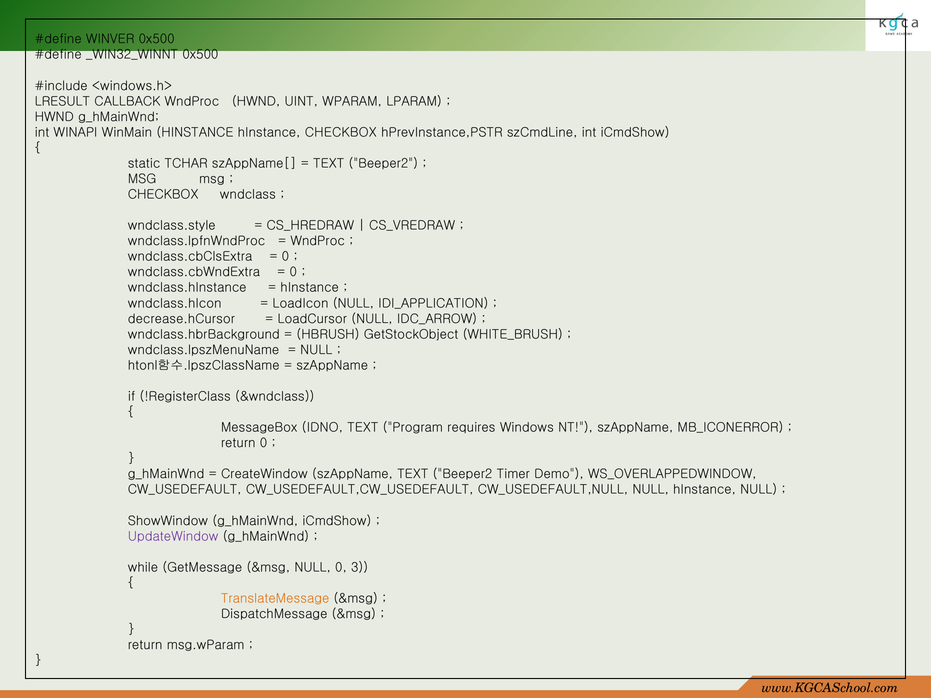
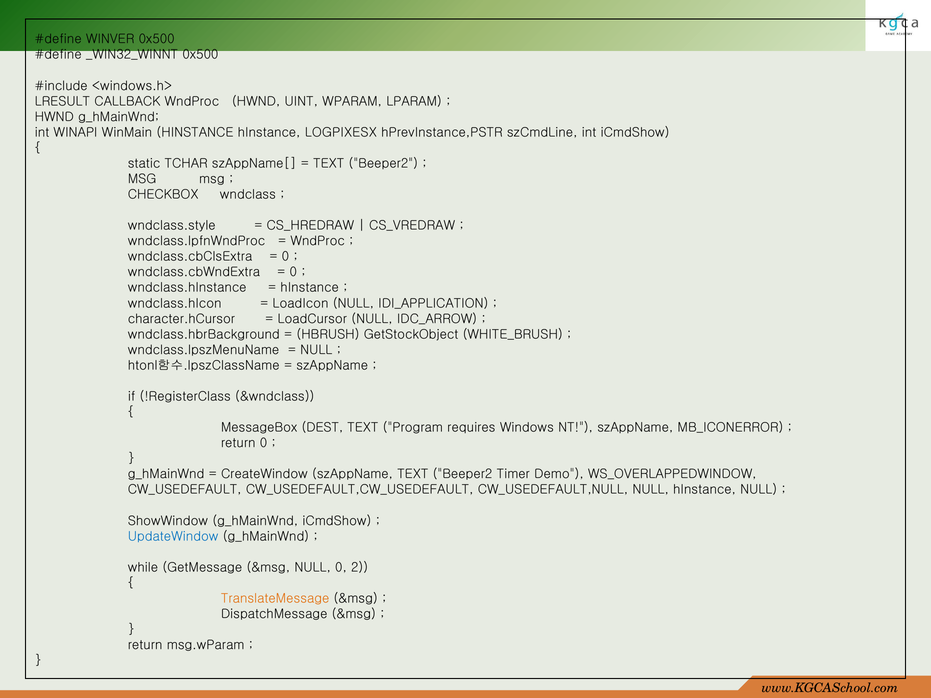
hInstance CHECKBOX: CHECKBOX -> LOGPIXESX
decrease.hCursor: decrease.hCursor -> character.hCursor
IDNO: IDNO -> DEST
UpdateWindow colour: purple -> blue
3: 3 -> 2
